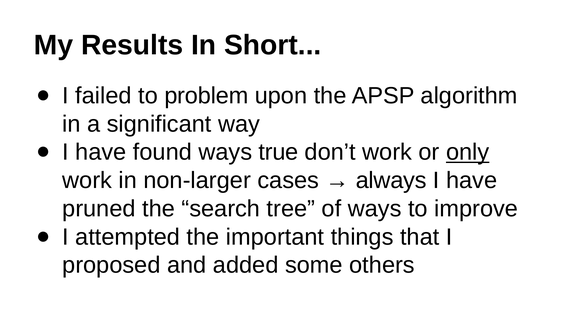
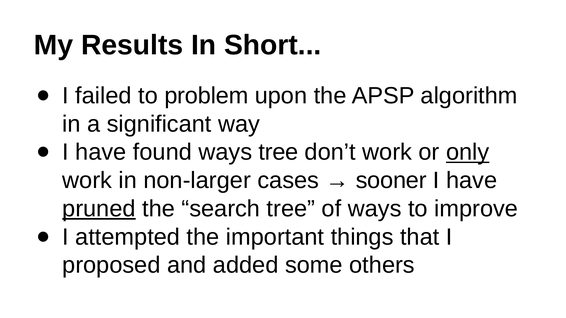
ways true: true -> tree
always: always -> sooner
pruned underline: none -> present
